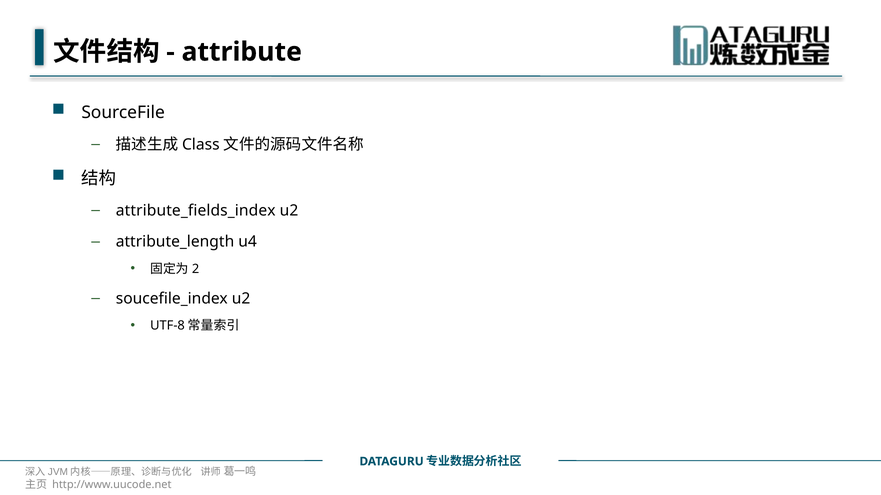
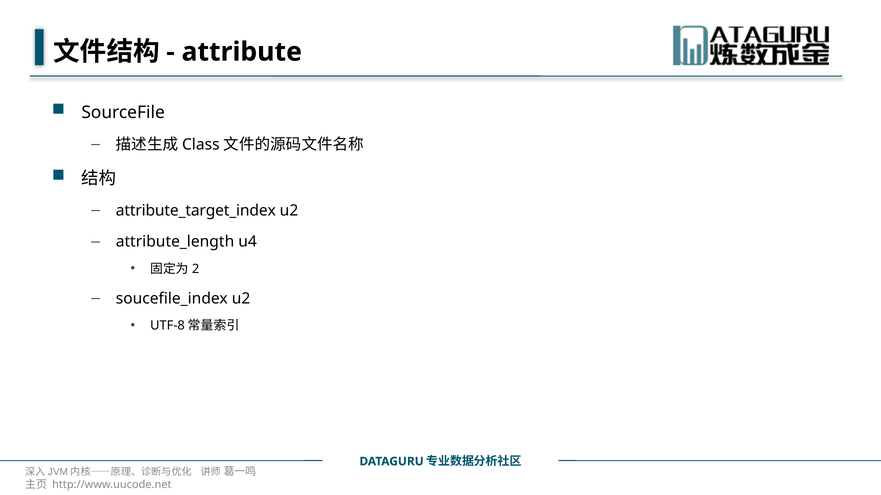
attribute_fields_index: attribute_fields_index -> attribute_target_index
